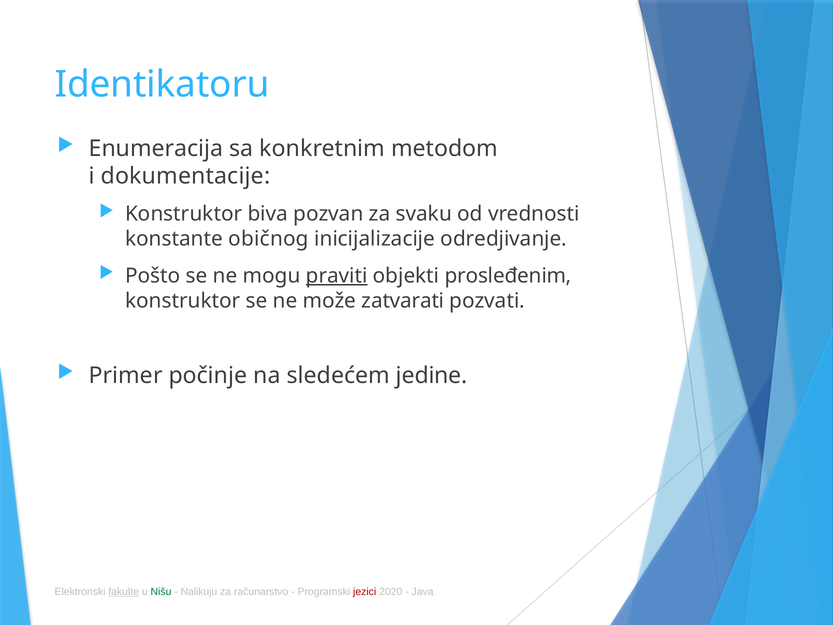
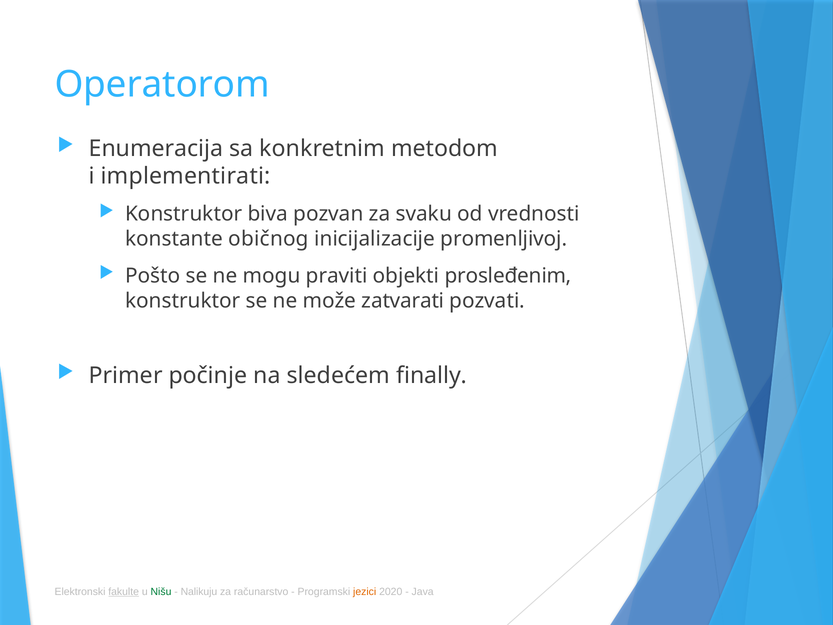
Identikatoru: Identikatoru -> Operatorom
dokumentacije: dokumentacije -> implementirati
odredjivanje: odredjivanje -> promenljivoj
praviti underline: present -> none
jedine: jedine -> finally
jezici colour: red -> orange
